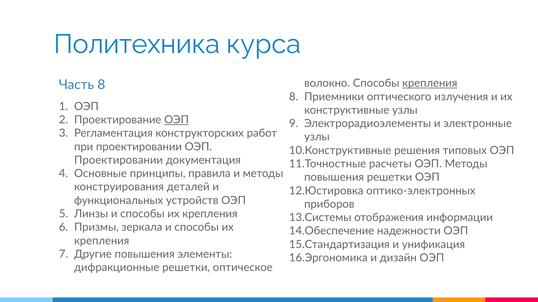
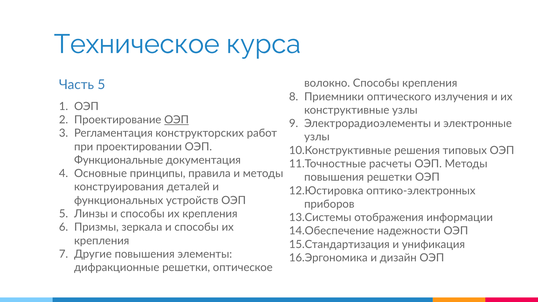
Политехника: Политехника -> Техническое
крепления at (430, 83) underline: present -> none
Часть 8: 8 -> 5
Проектировании at (119, 160): Проектировании -> Функциональные
